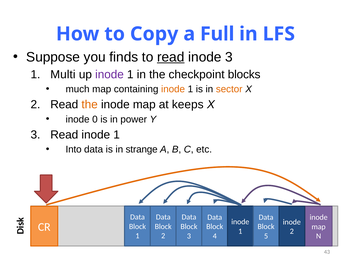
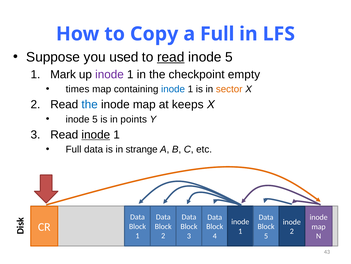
finds: finds -> used
3 at (229, 57): 3 -> 5
Multi: Multi -> Mark
blocks: blocks -> empty
much: much -> times
inode at (173, 89) colour: orange -> blue
the at (90, 104) colour: orange -> blue
0 at (95, 119): 0 -> 5
power: power -> points
inode at (96, 134) underline: none -> present
Into at (74, 149): Into -> Full
